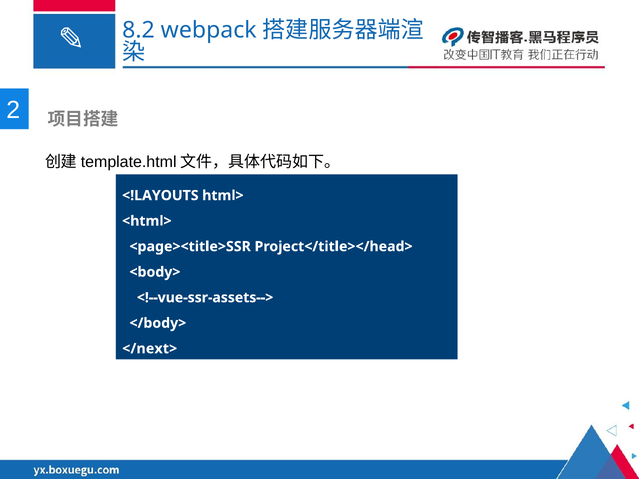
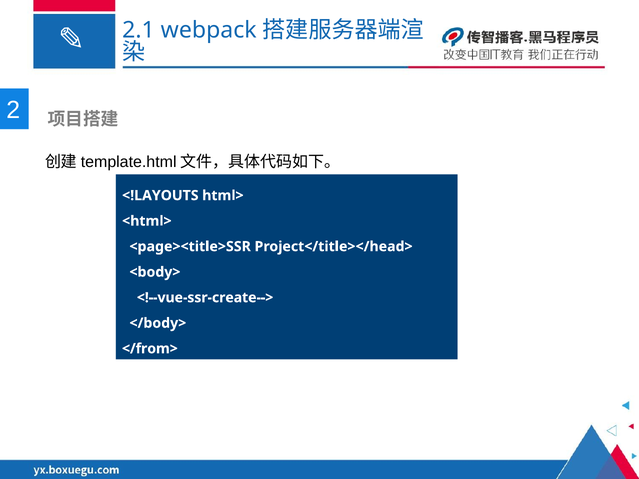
8.2: 8.2 -> 2.1
<!--vue-ssr-assets-->: <!--vue-ssr-assets--> -> <!--vue-ssr-create-->
</next>: </next> -> </from>
